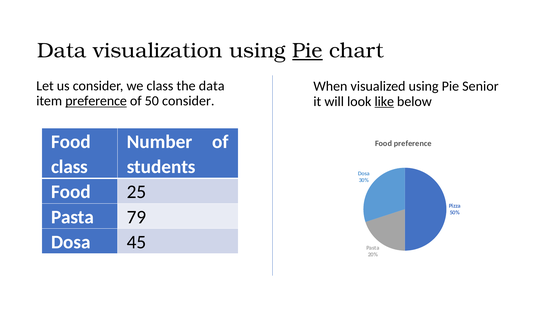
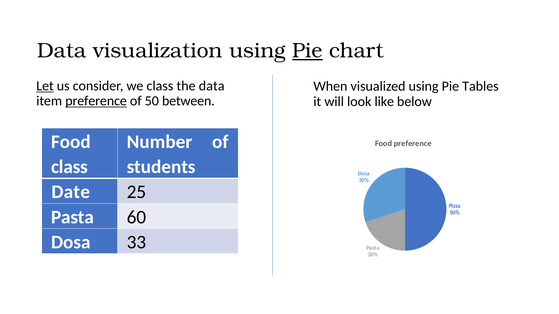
Let underline: none -> present
Senior: Senior -> Tables
50 consider: consider -> between
like underline: present -> none
Food at (71, 192): Food -> Date
79: 79 -> 60
45: 45 -> 33
